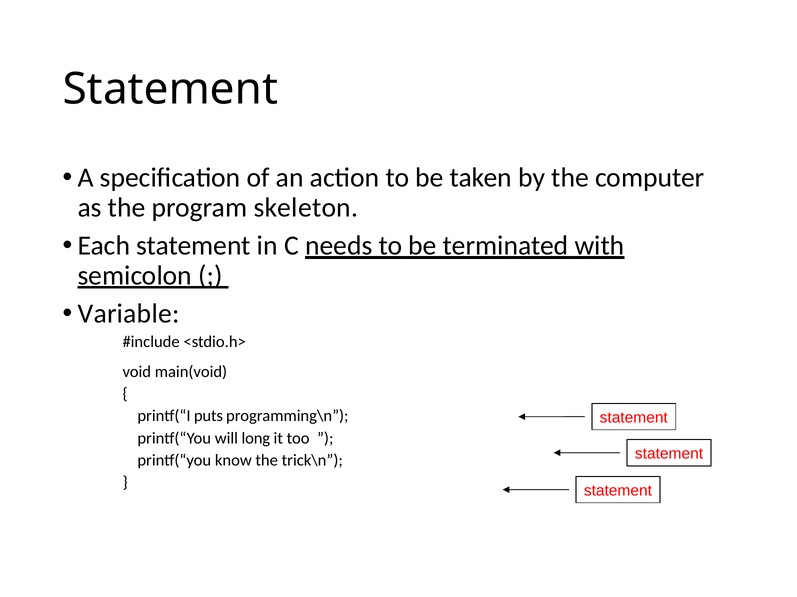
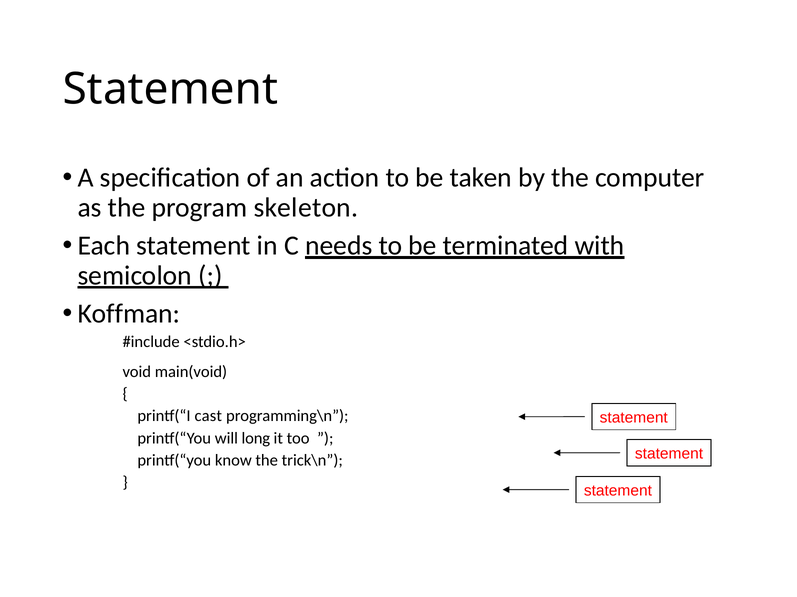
Variable: Variable -> Koffman
puts: puts -> cast
